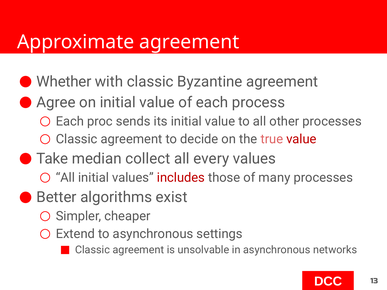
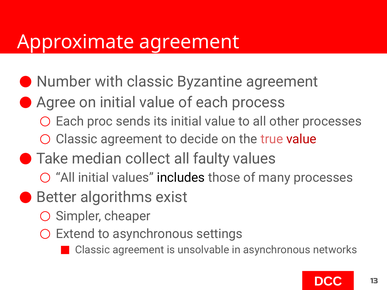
Whether: Whether -> Number
every: every -> faulty
includes colour: red -> black
